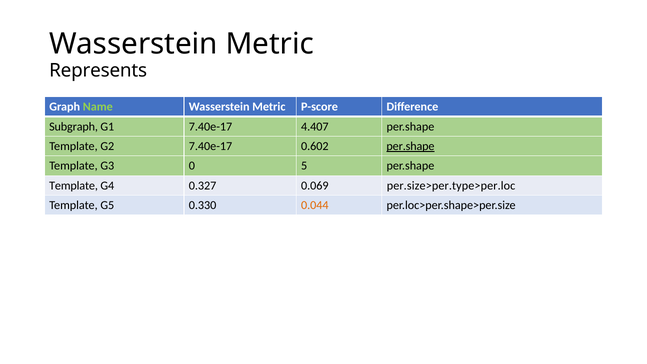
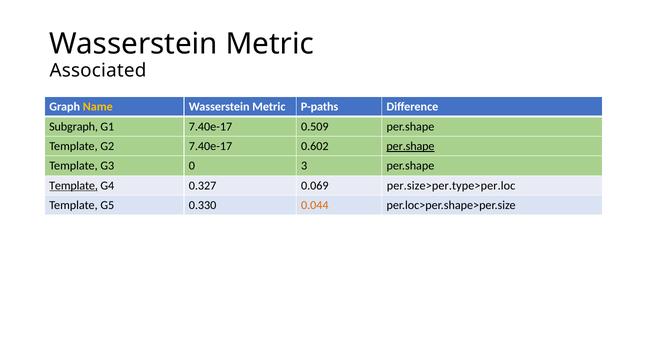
Represents: Represents -> Associated
Name colour: light green -> yellow
P-score: P-score -> P-paths
4.407: 4.407 -> 0.509
5: 5 -> 3
Template at (74, 186) underline: none -> present
